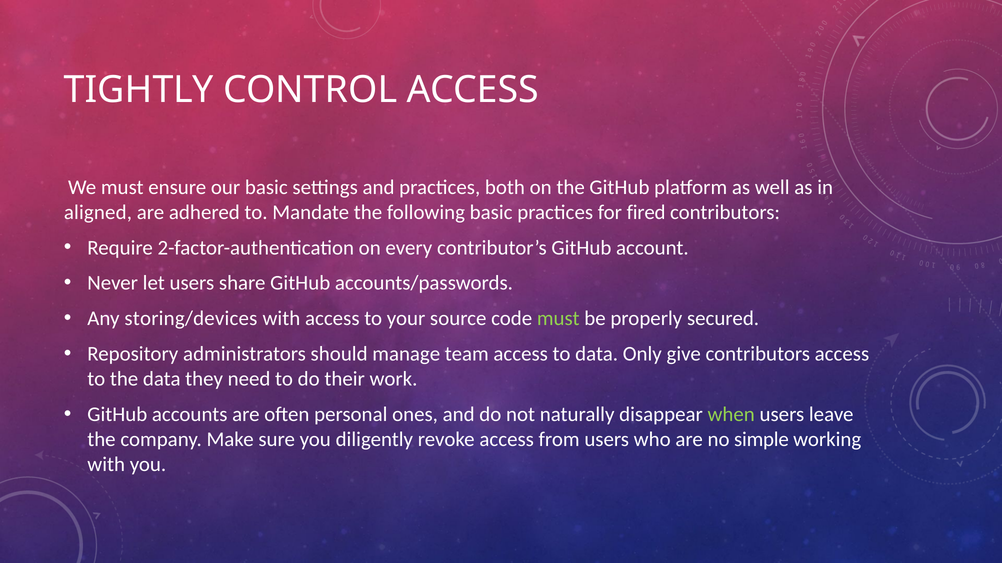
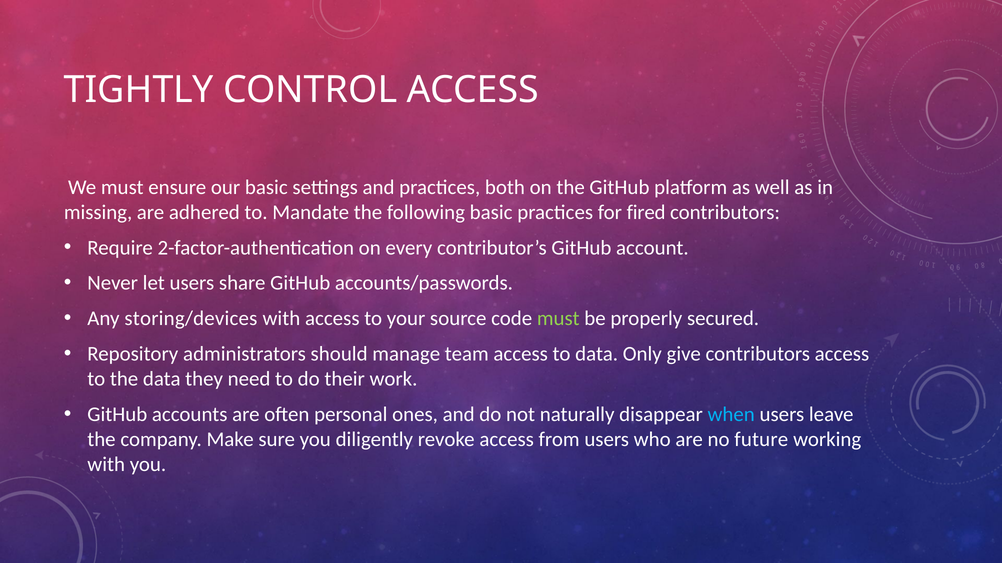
aligned: aligned -> missing
when colour: light green -> light blue
simple: simple -> future
